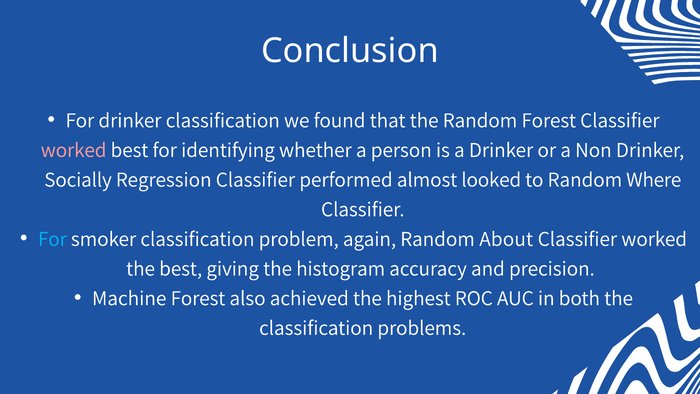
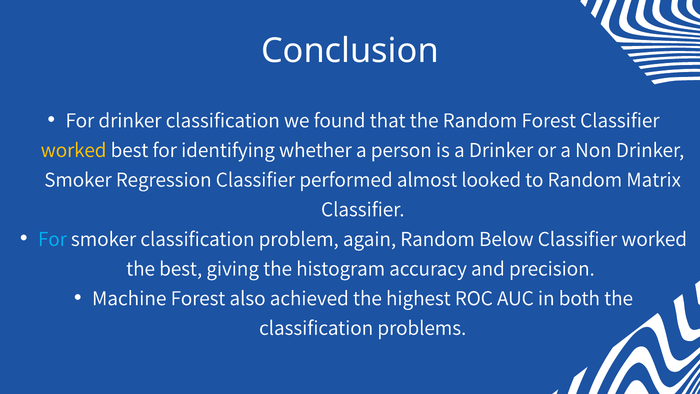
worked at (74, 150) colour: pink -> yellow
Socially at (78, 180): Socially -> Smoker
Where: Where -> Matrix
About: About -> Below
